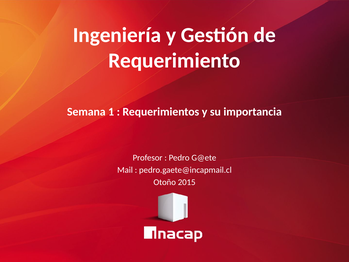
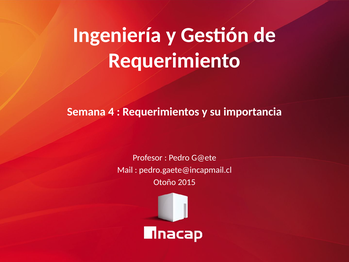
1: 1 -> 4
